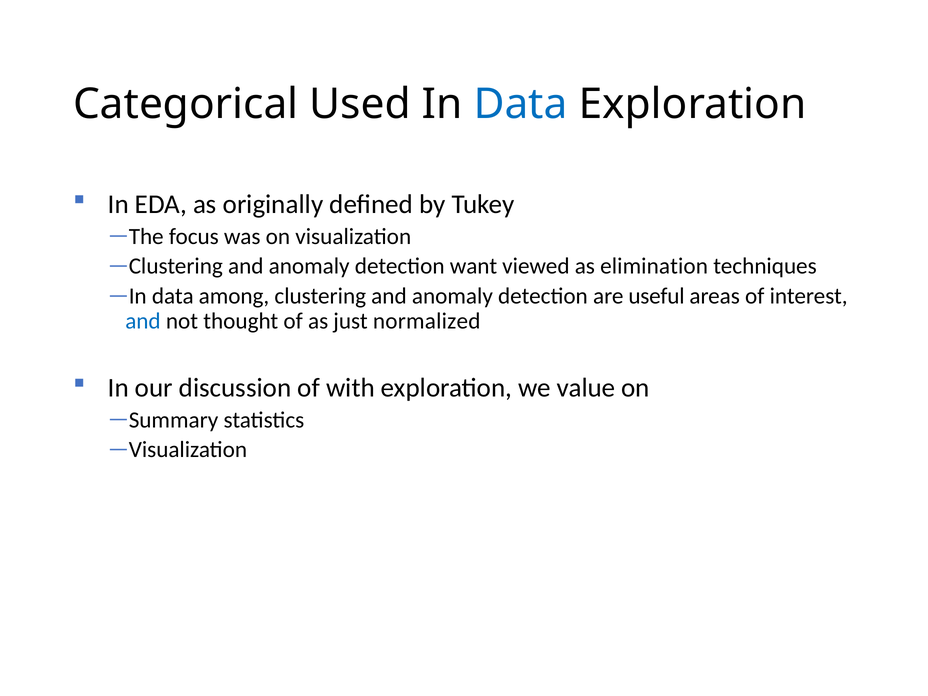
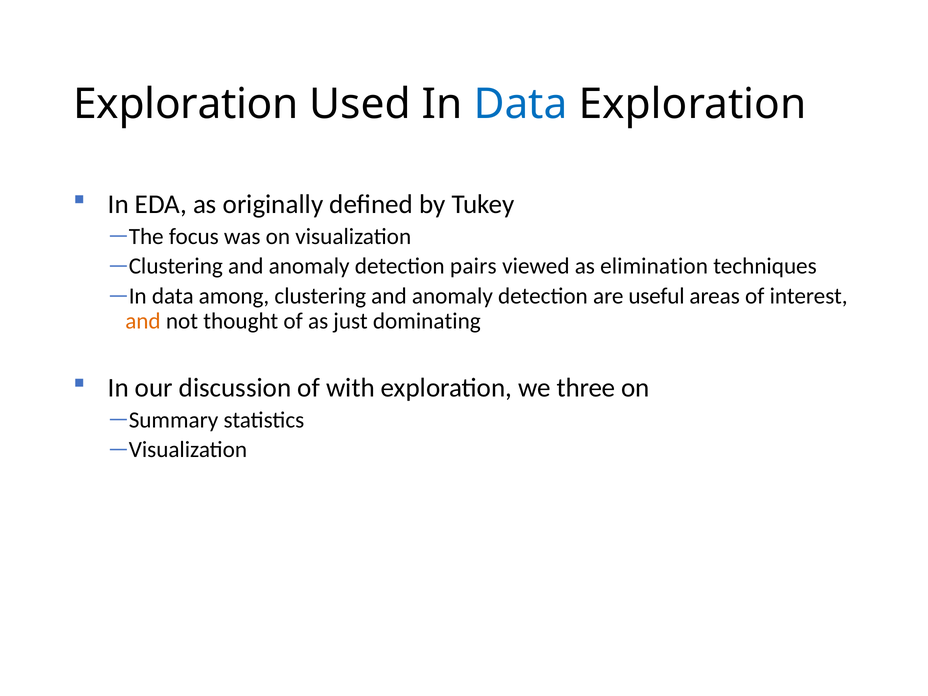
Categorical at (186, 104): Categorical -> Exploration
want: want -> pairs
and at (143, 321) colour: blue -> orange
normalized: normalized -> dominating
value: value -> three
